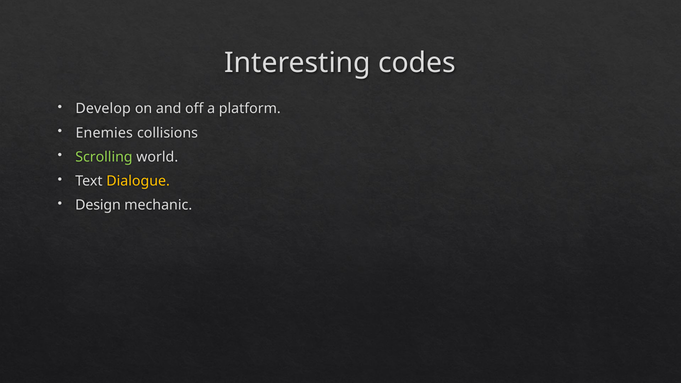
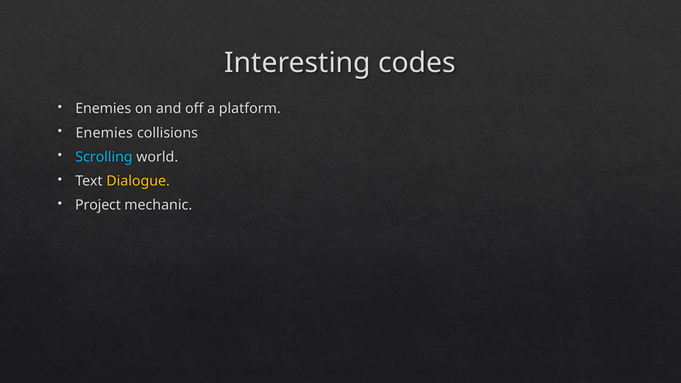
Develop at (103, 109): Develop -> Enemies
Scrolling colour: light green -> light blue
Design: Design -> Project
